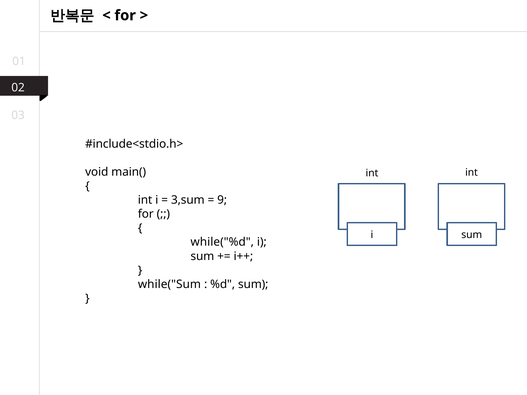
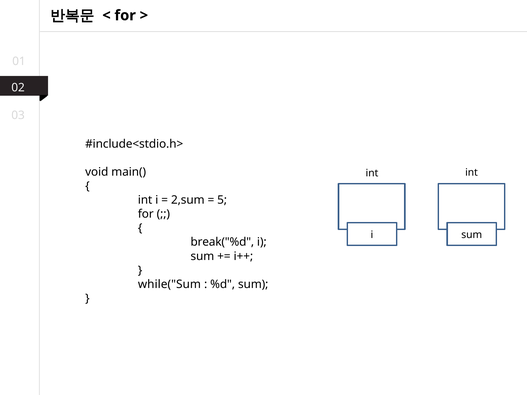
3,sum: 3,sum -> 2,sum
9: 9 -> 5
while("%d: while("%d -> break("%d
